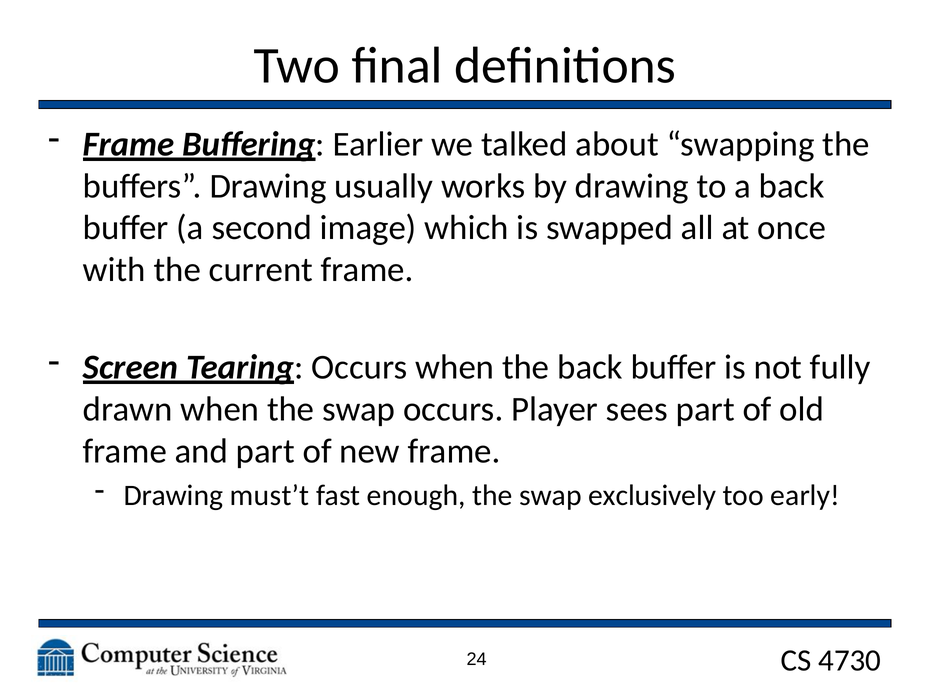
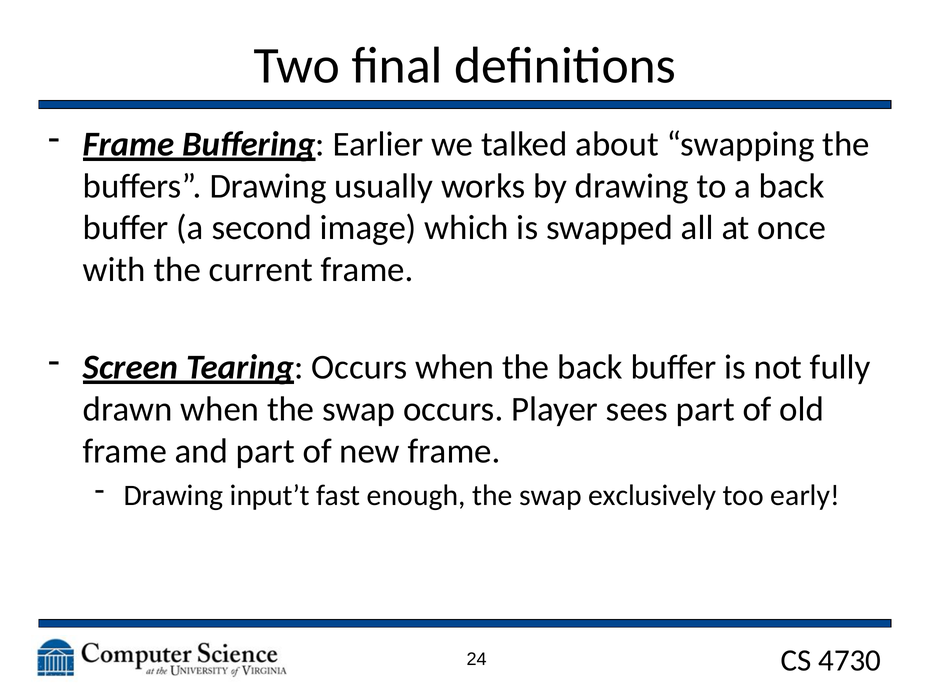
must’t: must’t -> input’t
